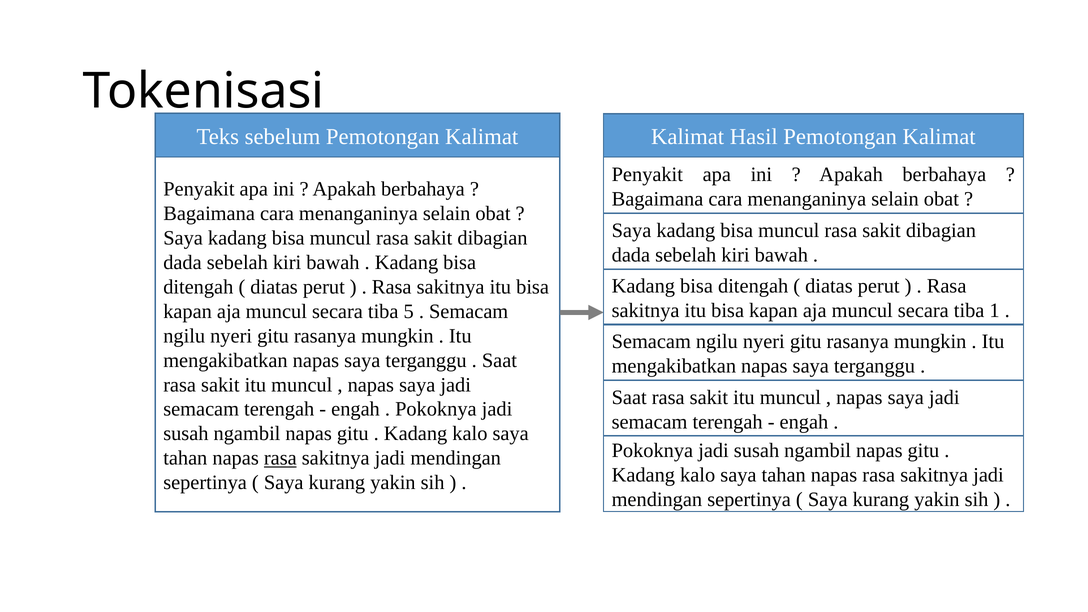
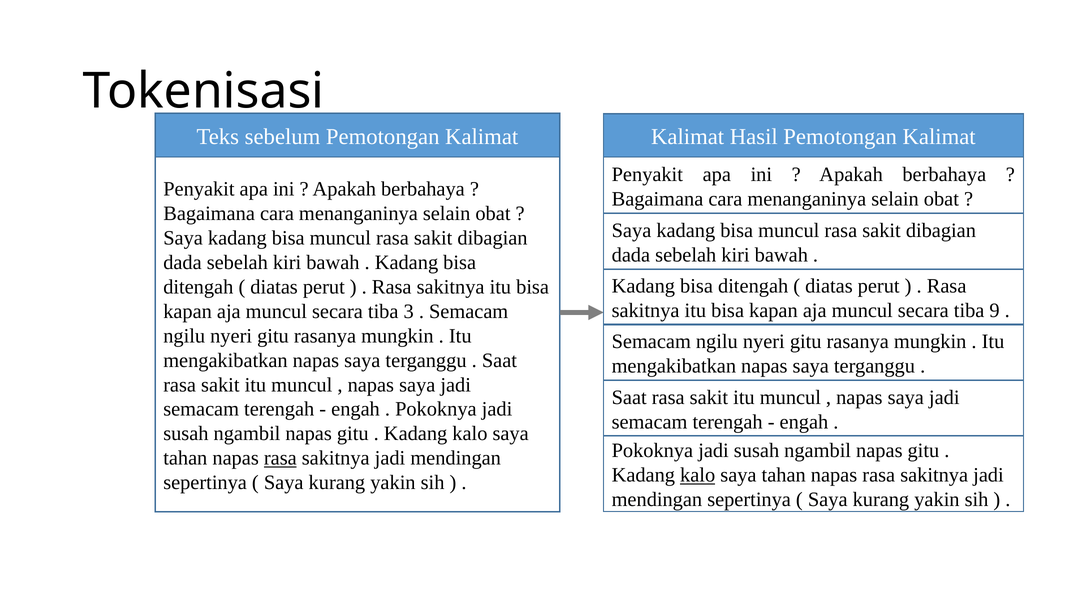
1: 1 -> 9
5: 5 -> 3
kalo at (698, 475) underline: none -> present
